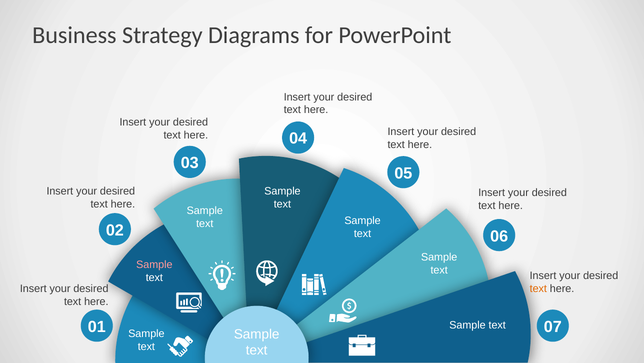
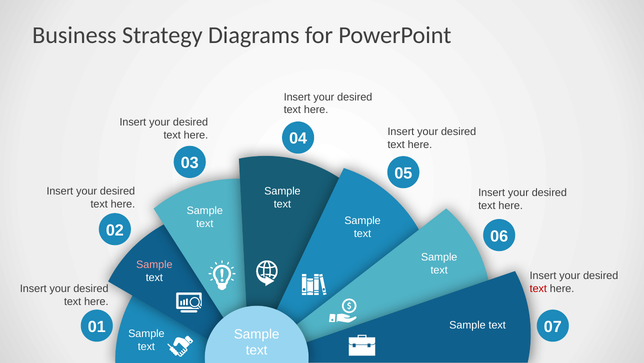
text at (538, 288) colour: orange -> red
